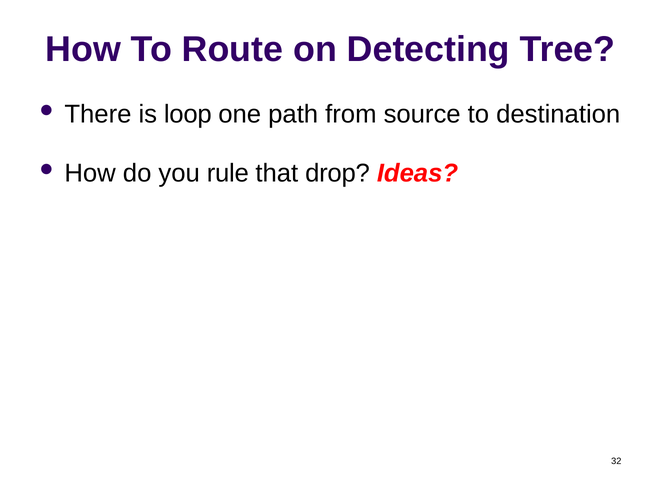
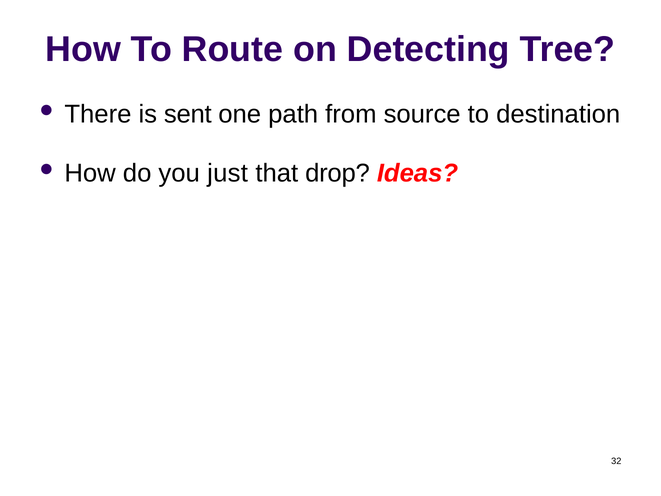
loop: loop -> sent
rule: rule -> just
